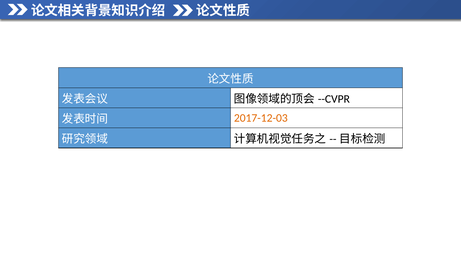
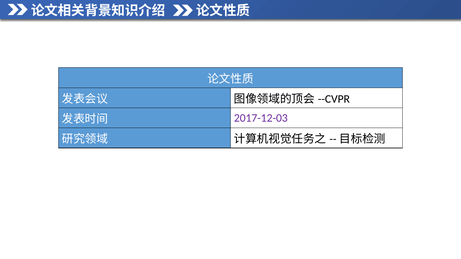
2017-12-03 colour: orange -> purple
